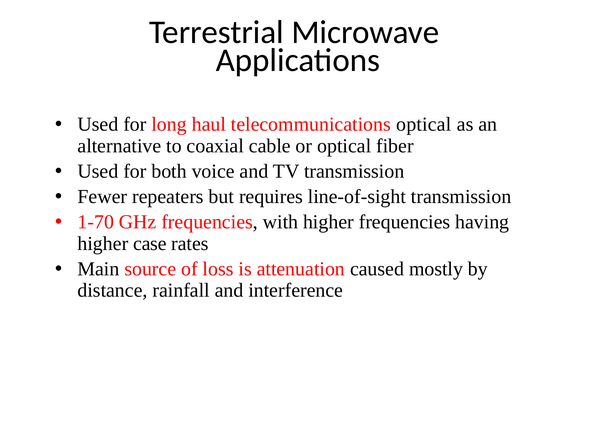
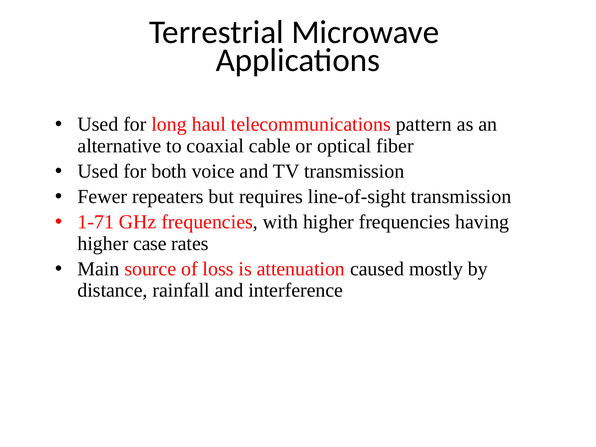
telecommunications optical: optical -> pattern
1-70: 1-70 -> 1-71
